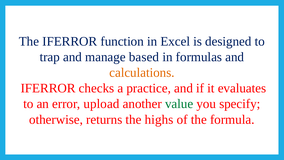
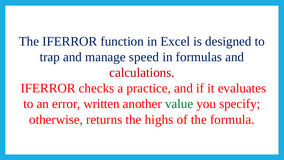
based: based -> speed
calculations colour: orange -> red
upload: upload -> written
